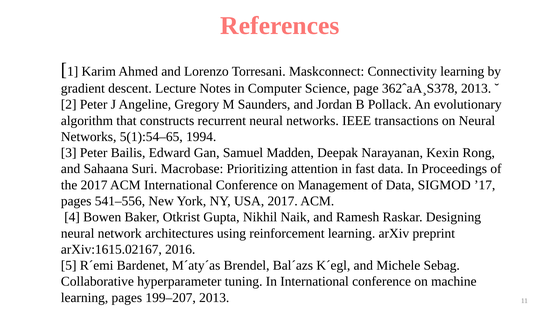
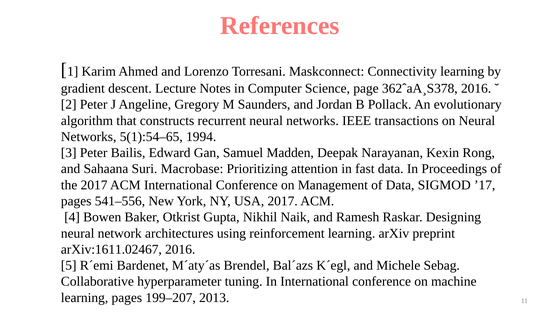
362ˆaA¸S378 2013: 2013 -> 2016
arXiv:1615.02167: arXiv:1615.02167 -> arXiv:1611.02467
